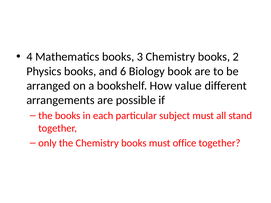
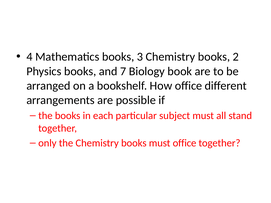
6: 6 -> 7
How value: value -> office
